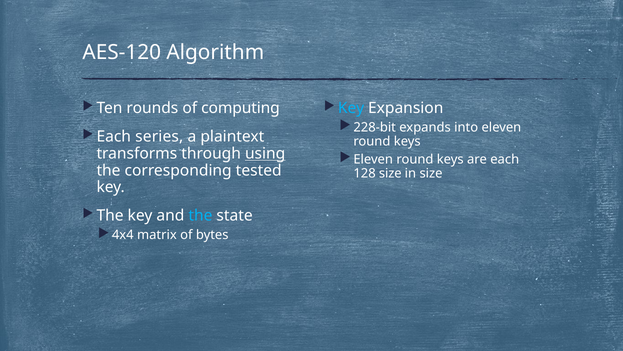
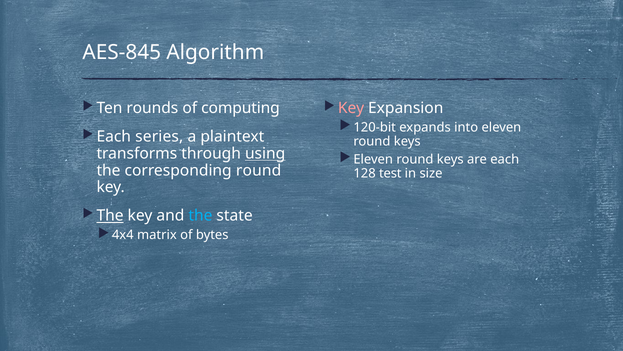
AES-120: AES-120 -> AES-845
Key at (351, 108) colour: light blue -> pink
228-bit: 228-bit -> 120-bit
corresponding tested: tested -> round
128 size: size -> test
The at (110, 215) underline: none -> present
